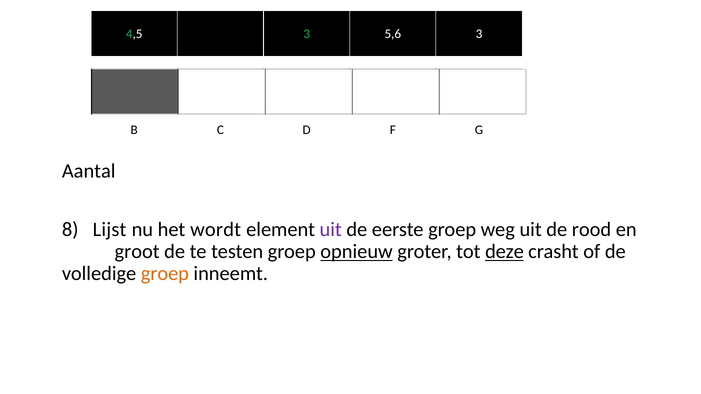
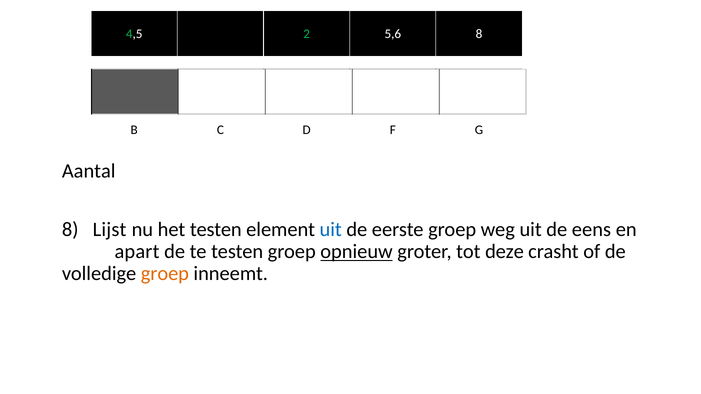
4,5 3: 3 -> 2
5,6 3: 3 -> 8
het wordt: wordt -> testen
uit at (331, 230) colour: purple -> blue
rood: rood -> eens
groot: groot -> apart
deze underline: present -> none
